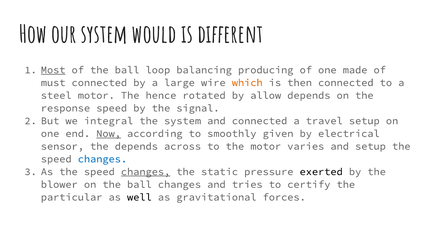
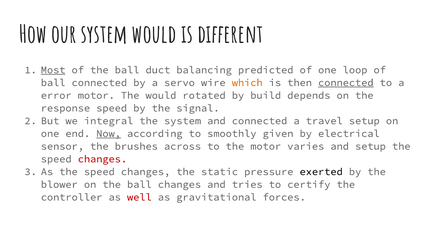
loop: loop -> duct
producing: producing -> predicted
made: made -> loop
must at (53, 83): must -> ball
large: large -> servo
connected at (346, 83) underline: none -> present
steel: steel -> error
The hence: hence -> would
allow: allow -> build
the depends: depends -> brushes
changes at (102, 159) colour: blue -> red
changes at (146, 172) underline: present -> none
particular: particular -> controller
well colour: black -> red
